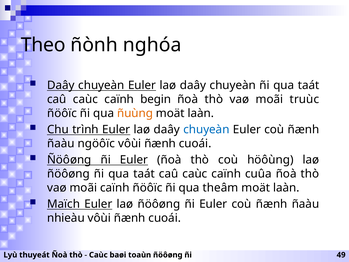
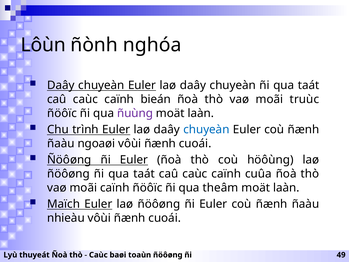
Theo: Theo -> Lôùn
begin: begin -> bieán
ñuùng colour: orange -> purple
ngöôïc: ngöôïc -> ngoaøi
